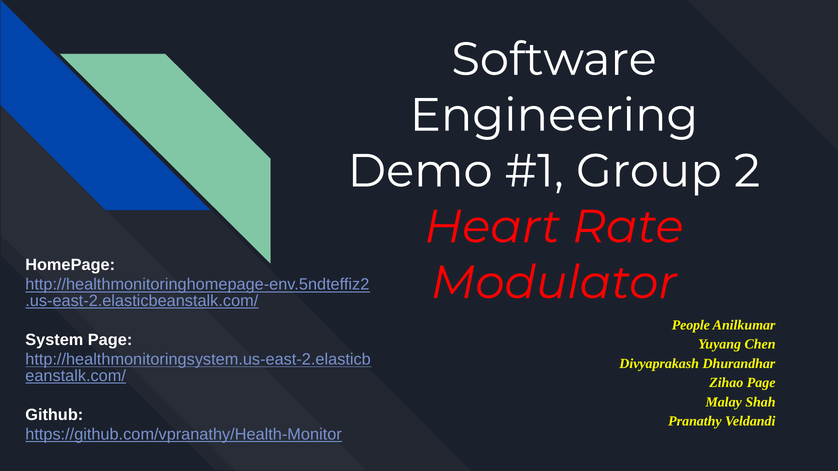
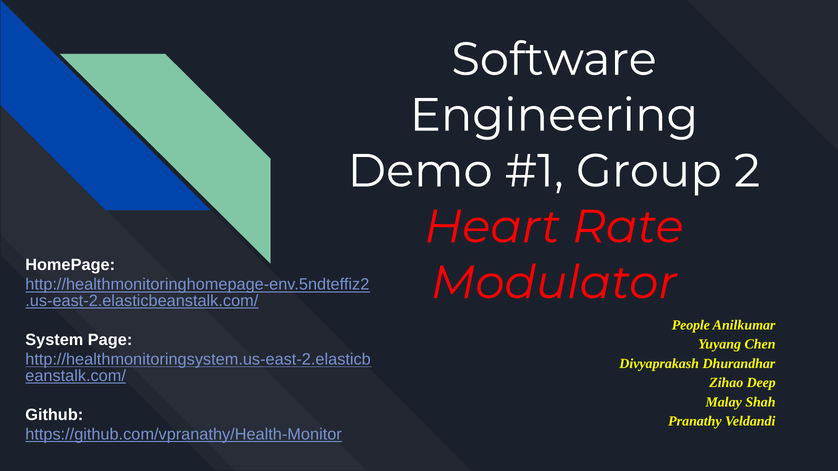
Zihao Page: Page -> Deep
